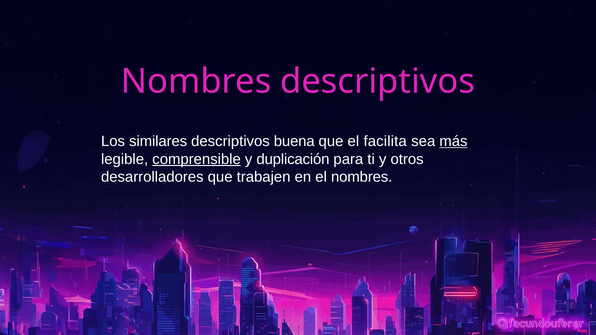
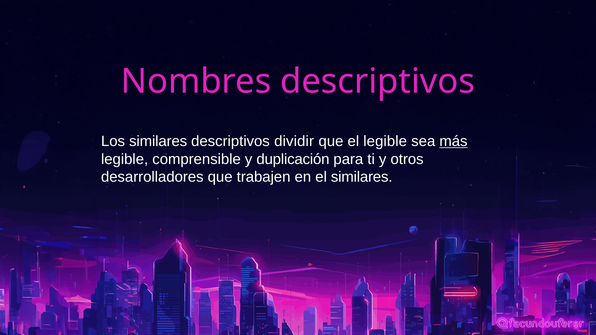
buena: buena -> dividir
el facilita: facilita -> legible
comprensible underline: present -> none
el nombres: nombres -> similares
